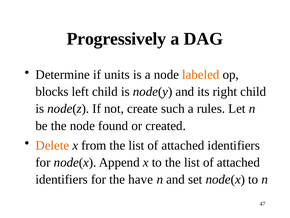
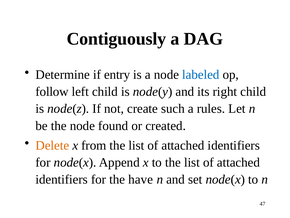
Progressively: Progressively -> Contiguously
units: units -> entry
labeled colour: orange -> blue
blocks: blocks -> follow
